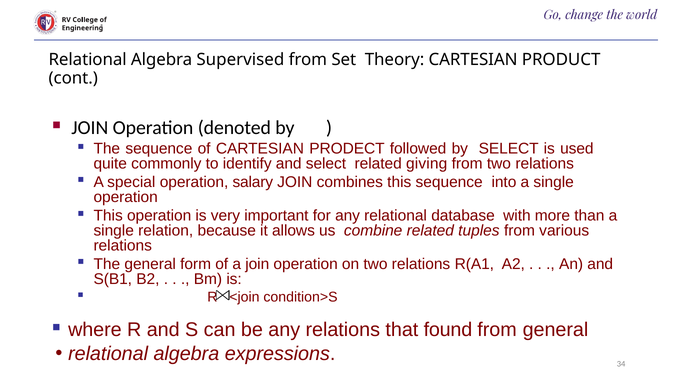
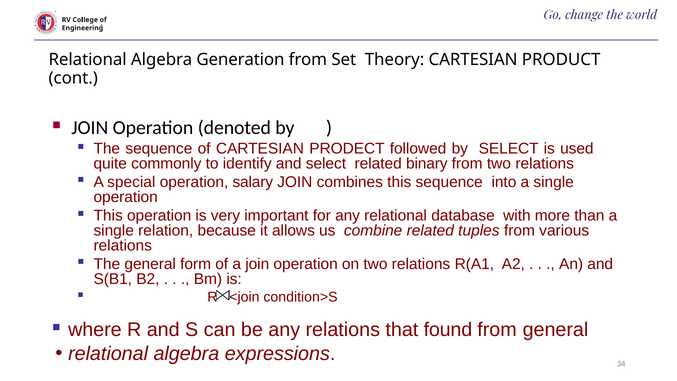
Supervised: Supervised -> Generation
giving: giving -> binary
